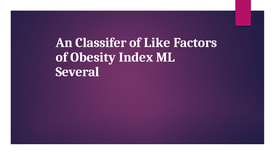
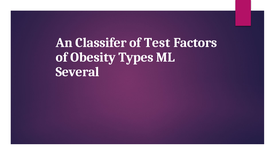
Like: Like -> Test
Index: Index -> Types
